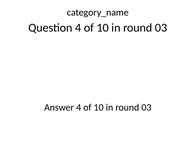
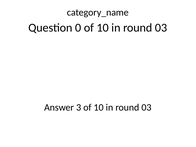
Question 4: 4 -> 0
Answer 4: 4 -> 3
